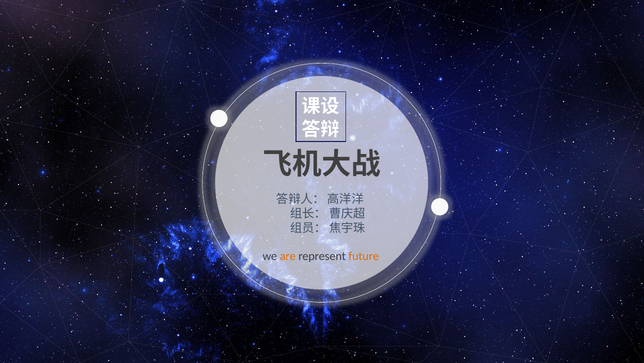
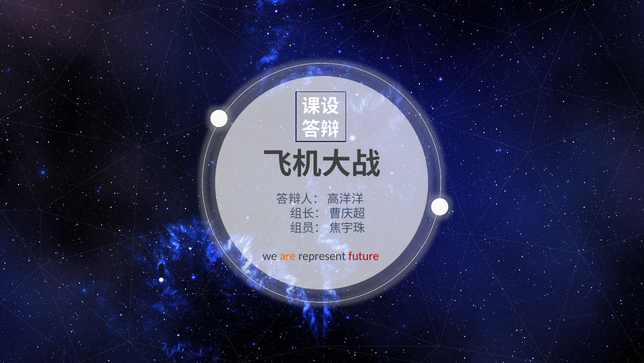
future colour: orange -> red
